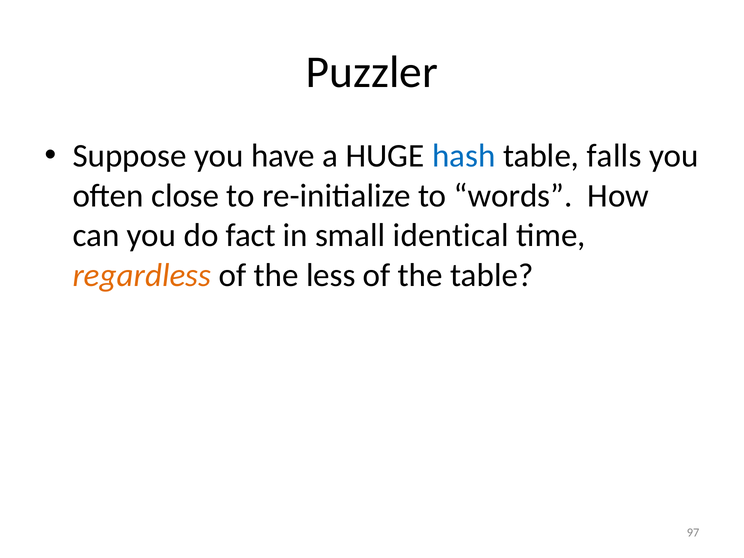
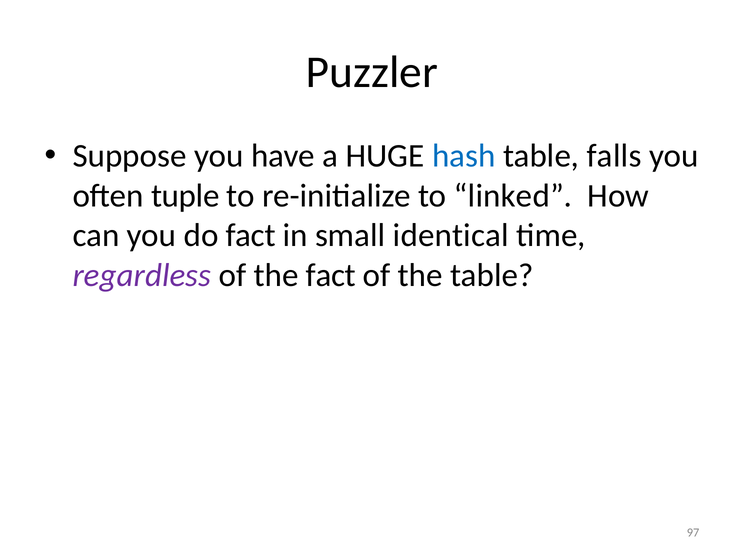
close: close -> tuple
words: words -> linked
regardless colour: orange -> purple
the less: less -> fact
